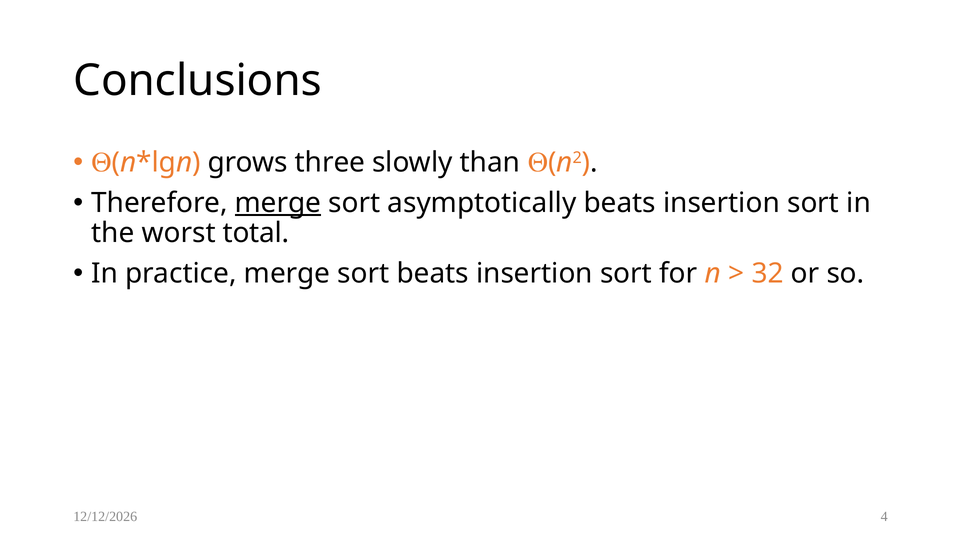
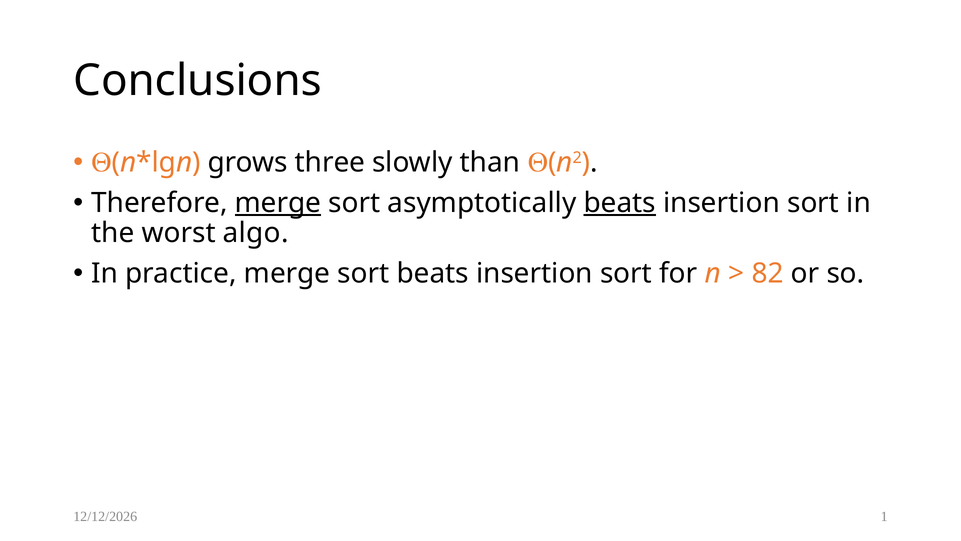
beats at (620, 203) underline: none -> present
total: total -> algo
32: 32 -> 82
4: 4 -> 1
